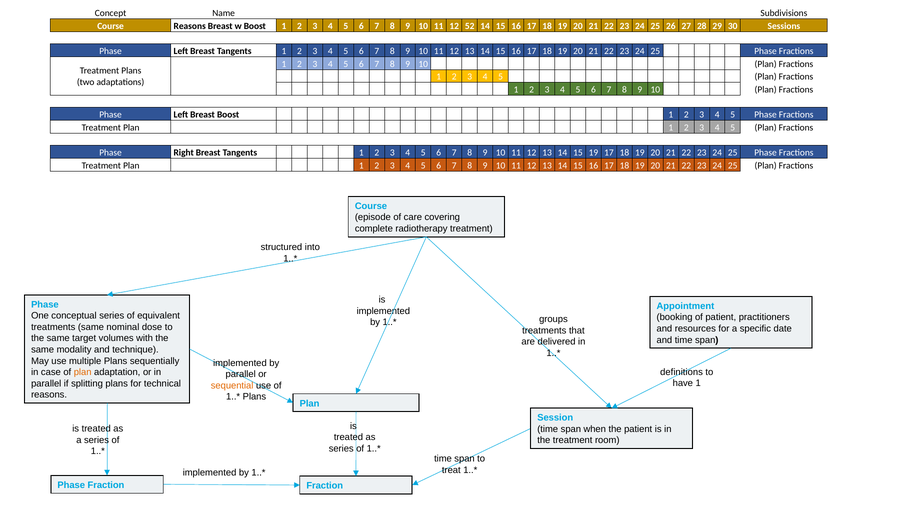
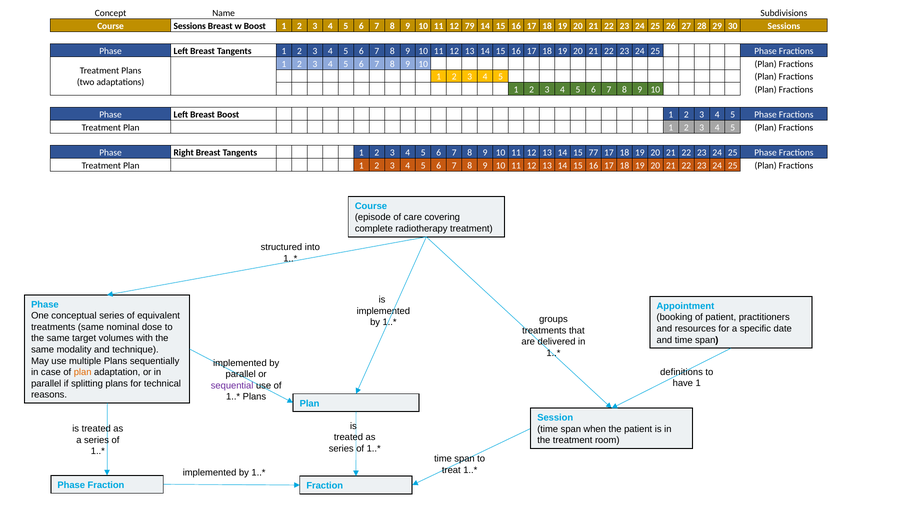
Course Reasons: Reasons -> Sessions
52: 52 -> 79
15 19: 19 -> 77
sequential colour: orange -> purple
